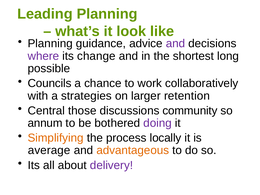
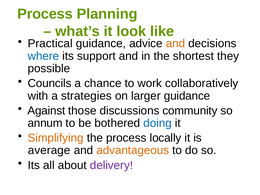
Leading at (45, 14): Leading -> Process
Planning at (50, 44): Planning -> Practical
and at (176, 44) colour: purple -> orange
where colour: purple -> blue
change: change -> support
long: long -> they
larger retention: retention -> guidance
Central: Central -> Against
doing colour: purple -> blue
